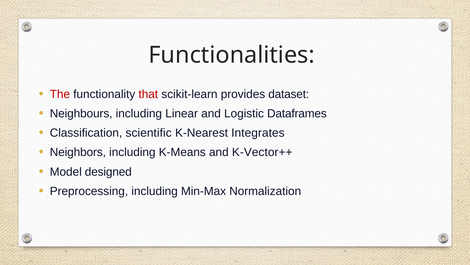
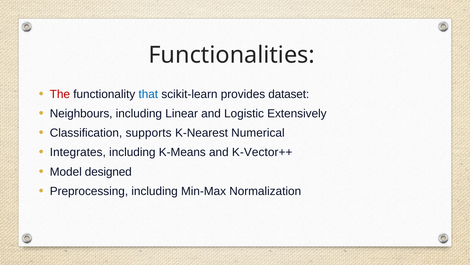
that colour: red -> blue
Dataframes: Dataframes -> Extensively
scientific: scientific -> supports
Integrates: Integrates -> Numerical
Neighbors: Neighbors -> Integrates
